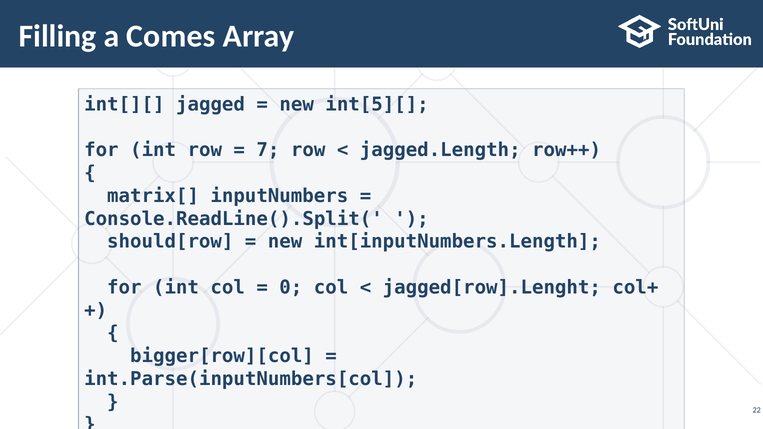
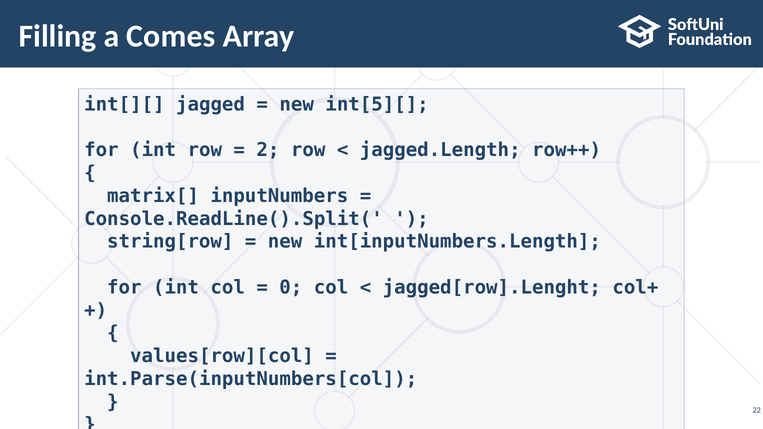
7: 7 -> 2
should[row: should[row -> string[row
bigger[row][col: bigger[row][col -> values[row][col
